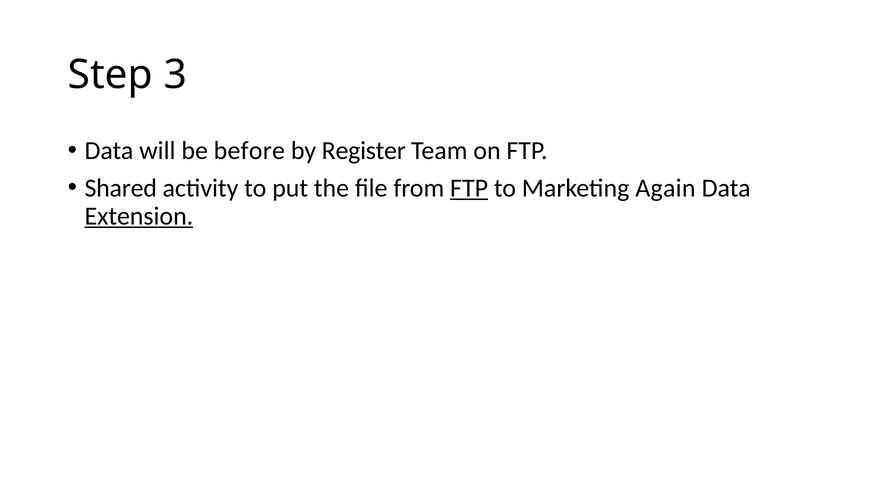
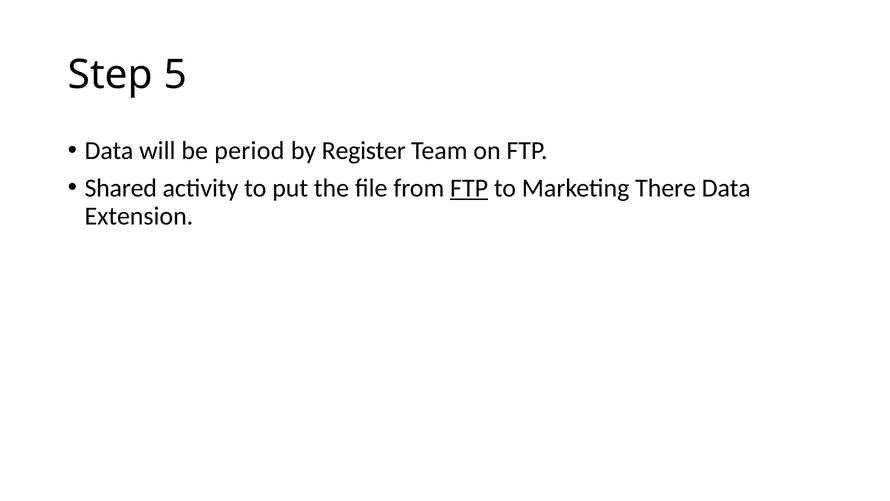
3: 3 -> 5
before: before -> period
Again: Again -> There
Extension underline: present -> none
